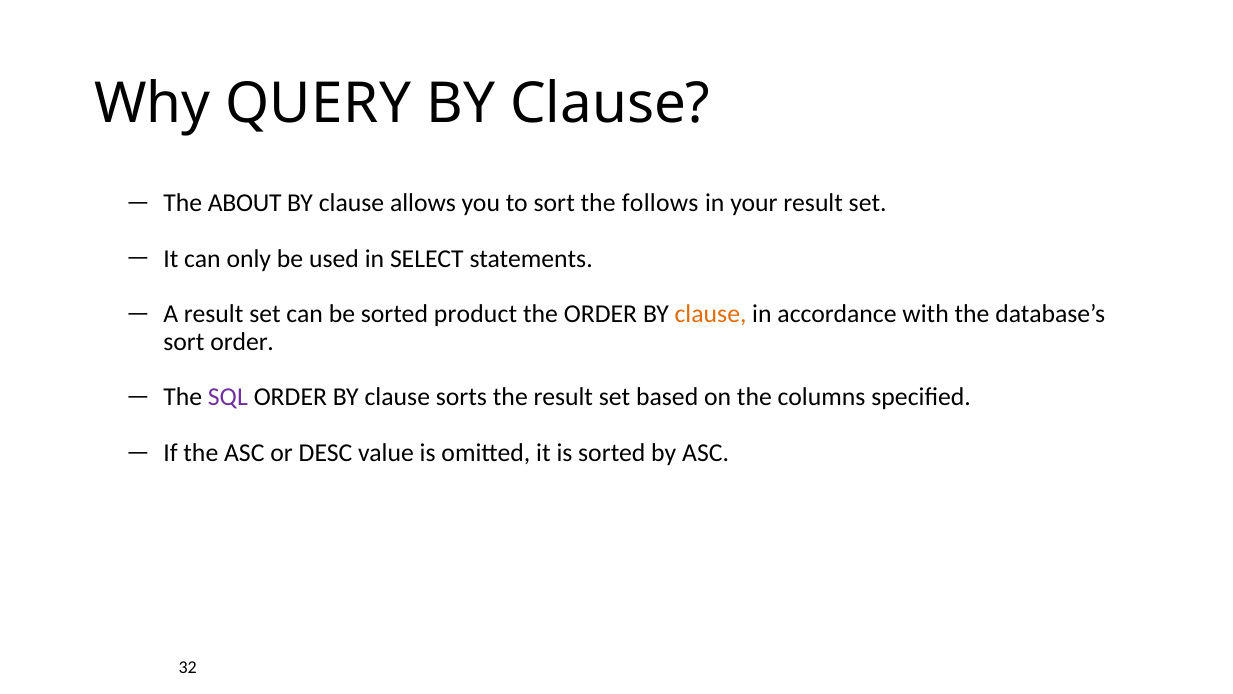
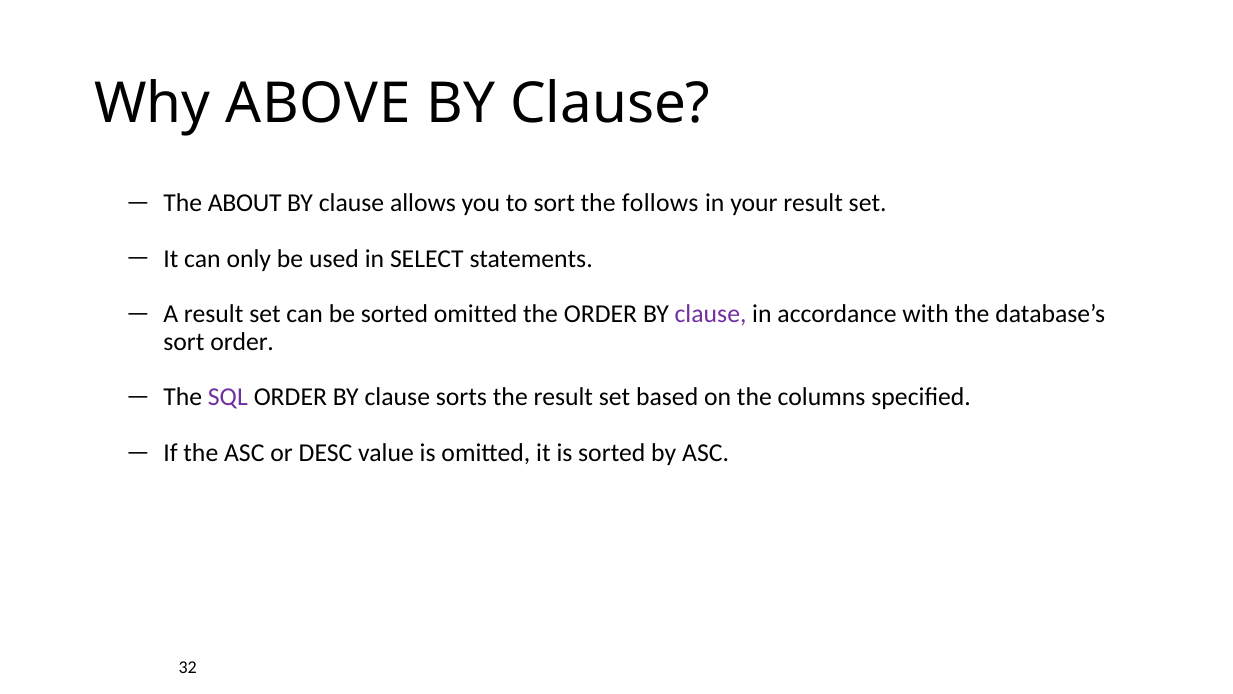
QUERY: QUERY -> ABOVE
sorted product: product -> omitted
clause at (711, 314) colour: orange -> purple
